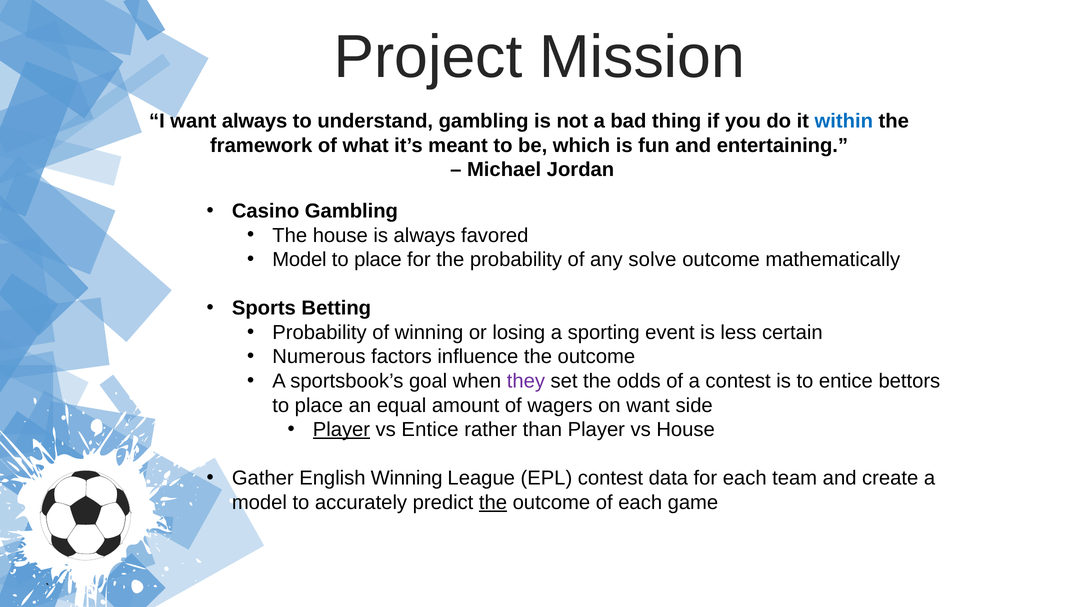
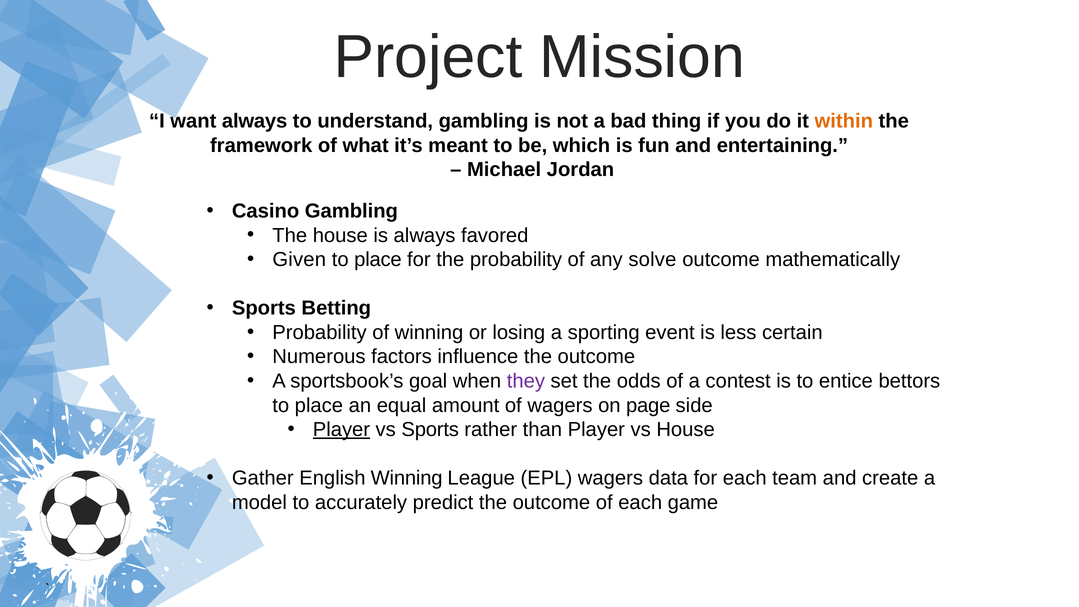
within colour: blue -> orange
Model at (299, 260): Model -> Given
on want: want -> page
vs Entice: Entice -> Sports
EPL contest: contest -> wagers
the at (493, 502) underline: present -> none
